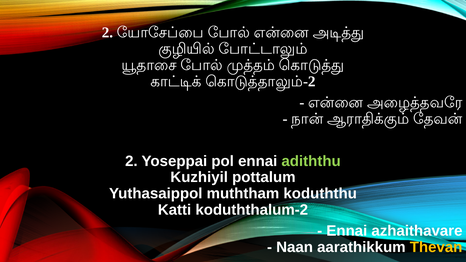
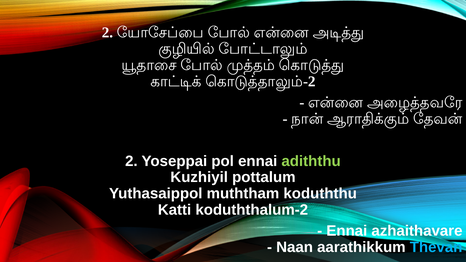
Thevan colour: yellow -> light blue
